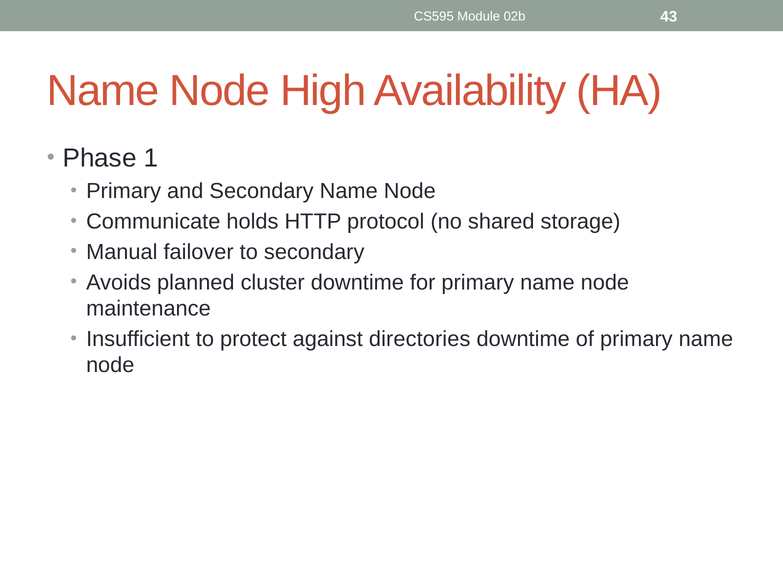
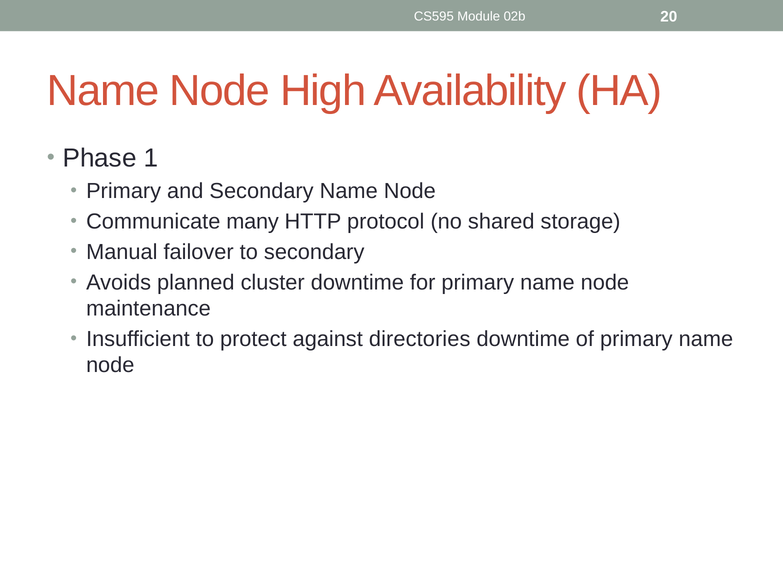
43: 43 -> 20
holds: holds -> many
